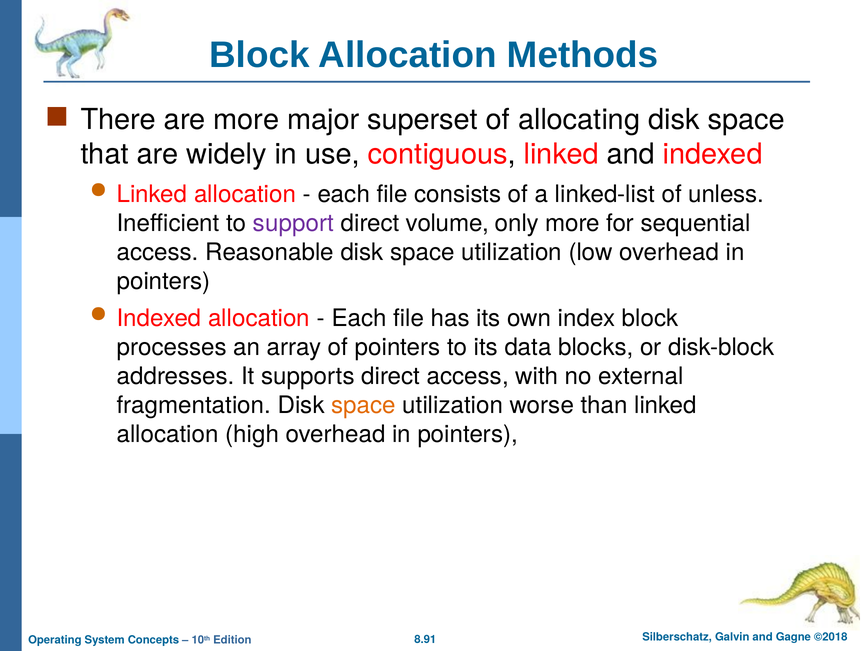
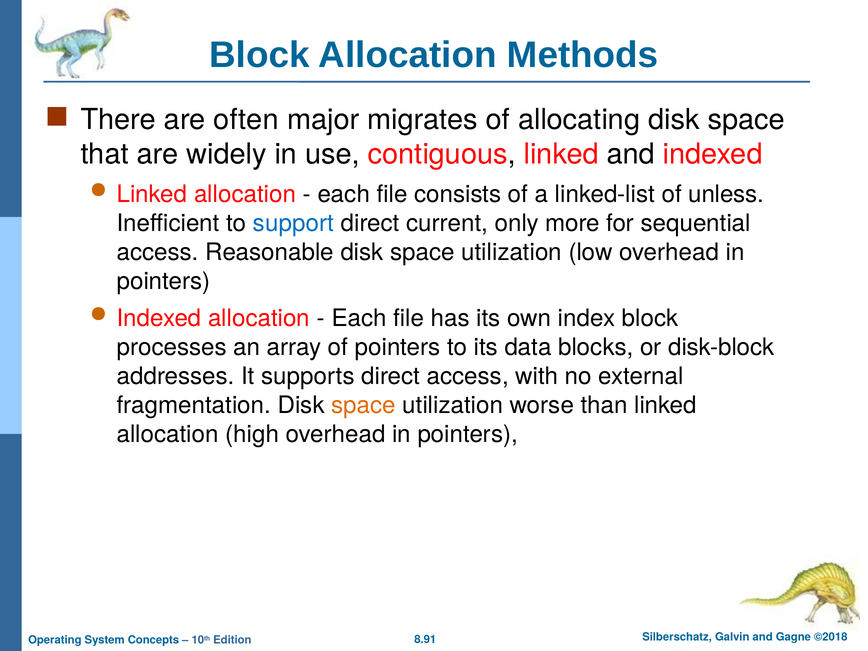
are more: more -> often
superset: superset -> migrates
support colour: purple -> blue
volume: volume -> current
